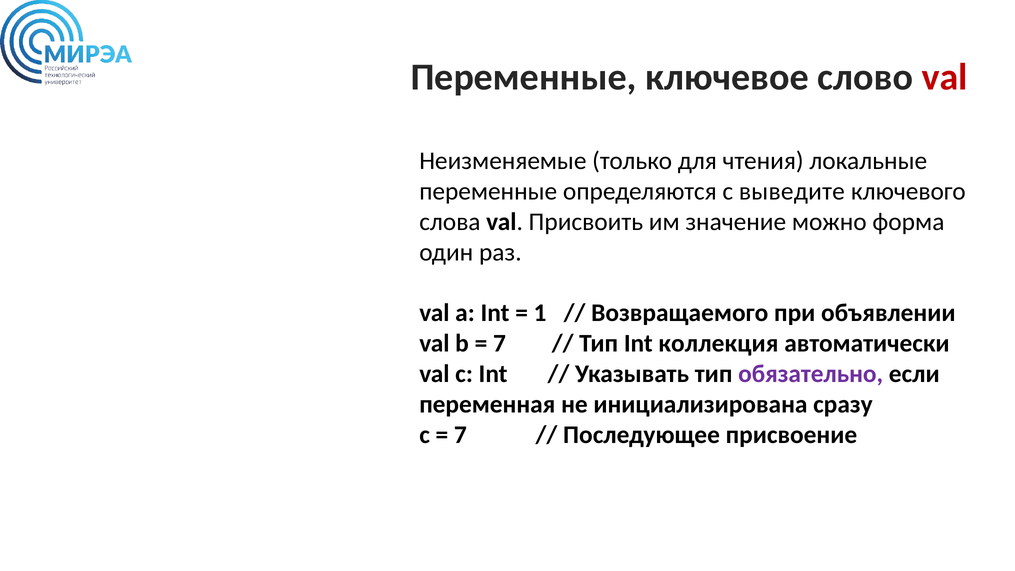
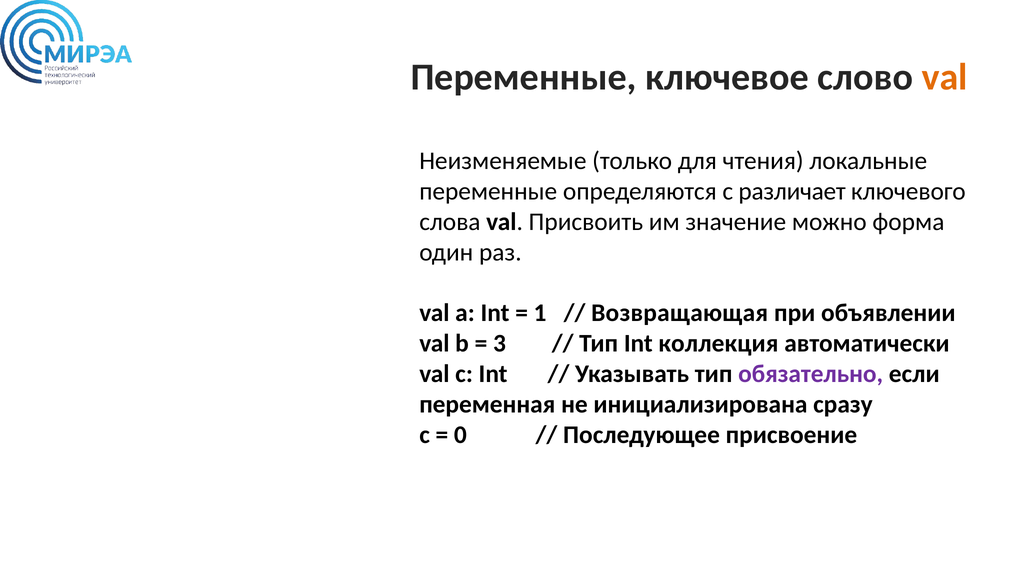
val at (945, 77) colour: red -> orange
выведите: выведите -> различает
Возвращаемого: Возвращаемого -> Возвращающая
7 at (499, 343): 7 -> 3
7 at (460, 435): 7 -> 0
